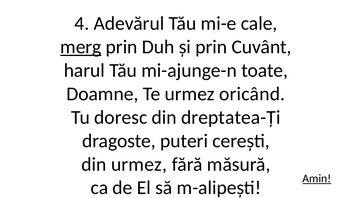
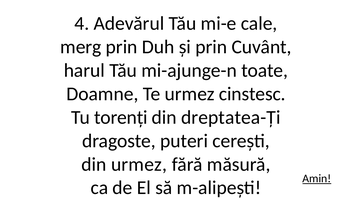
merg underline: present -> none
oricând: oricând -> cinstesc
doresc: doresc -> torenți
